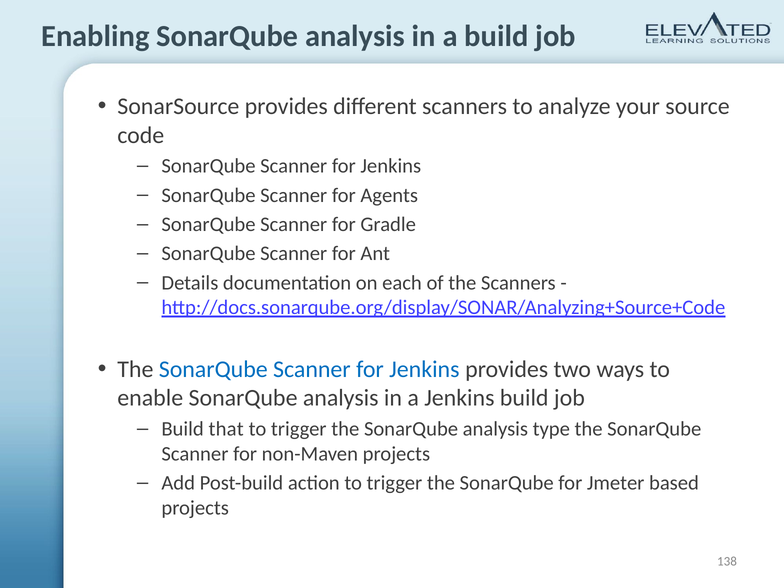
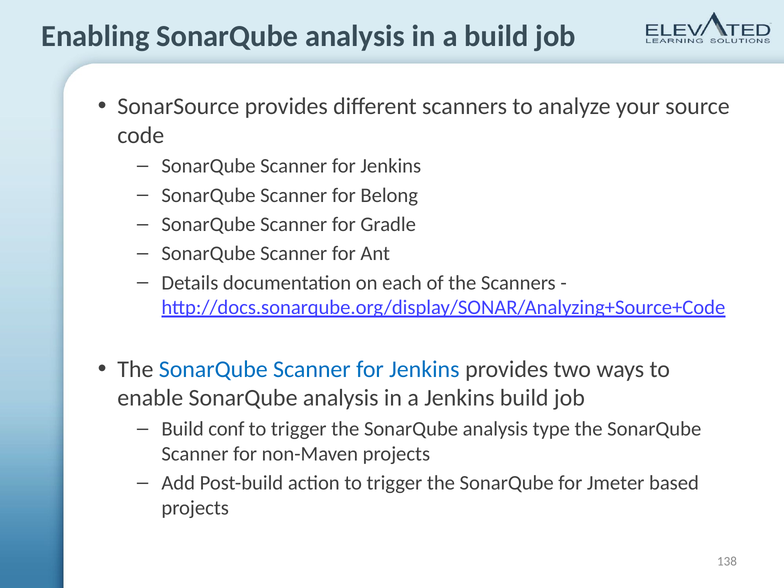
Agents: Agents -> Belong
that: that -> conf
